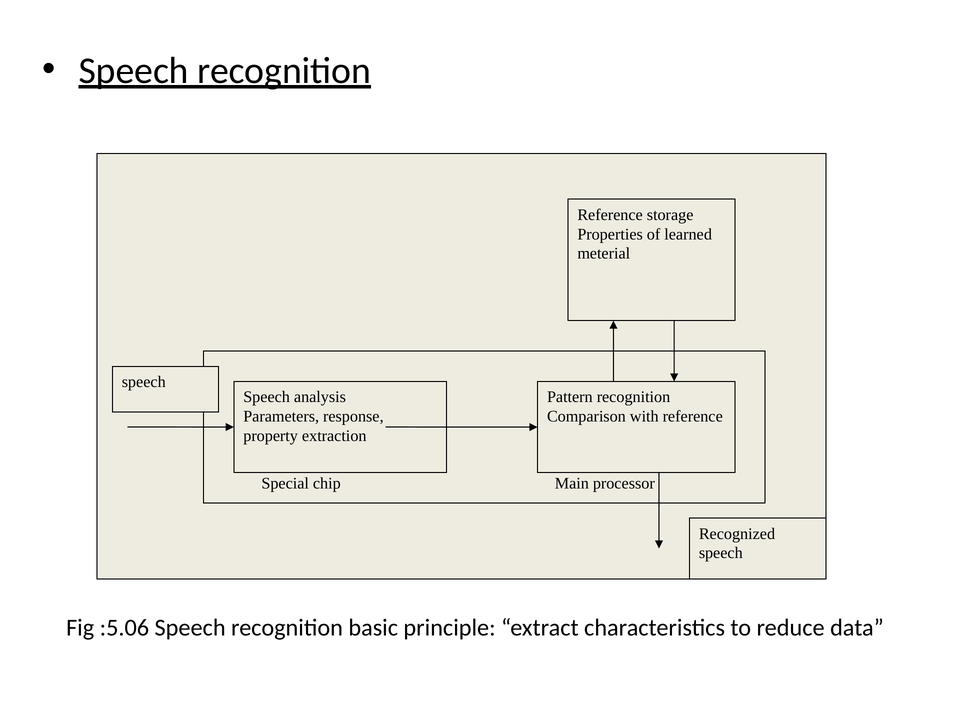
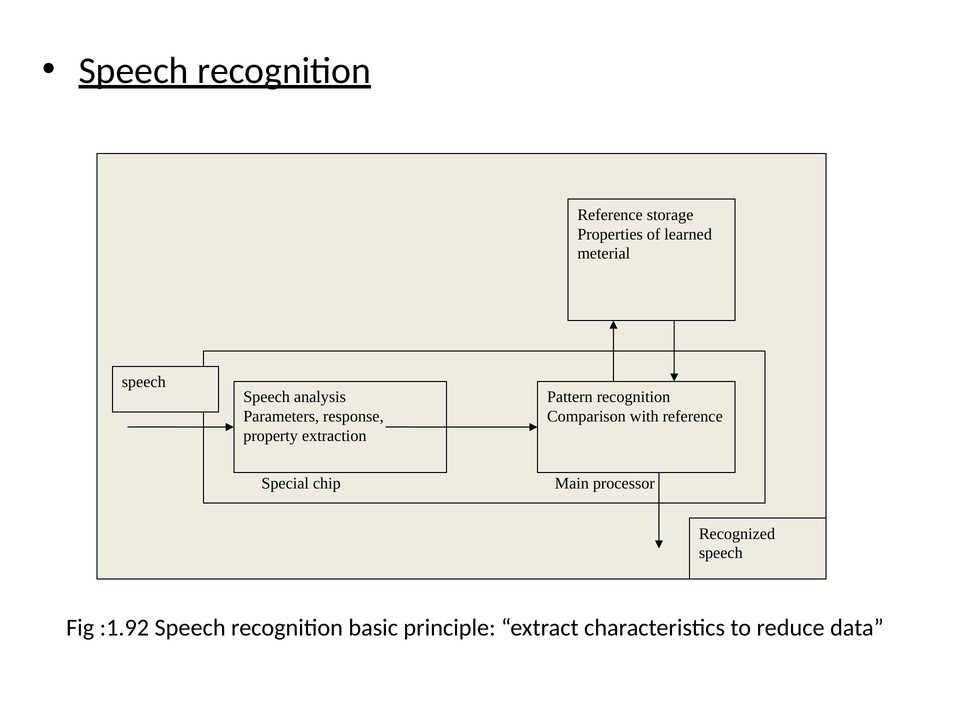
:5.06: :5.06 -> :1.92
